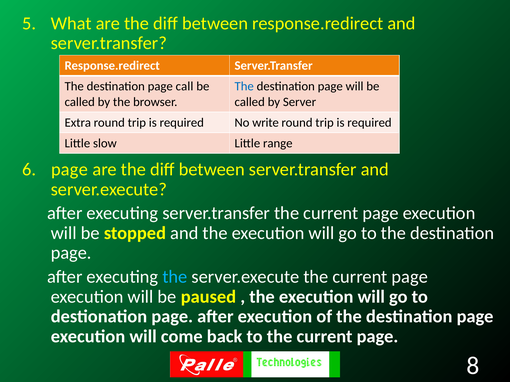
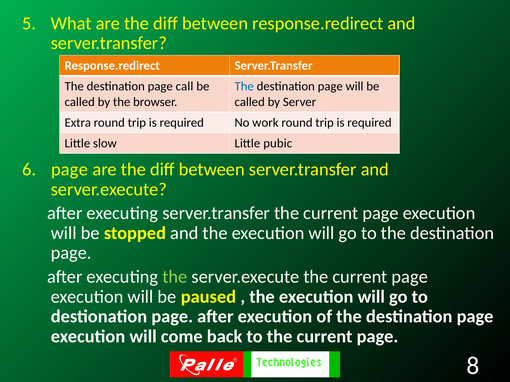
write: write -> work
range: range -> pubic
the at (175, 277) colour: light blue -> light green
